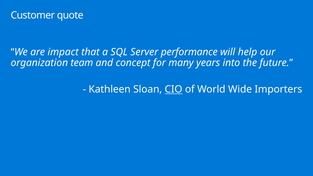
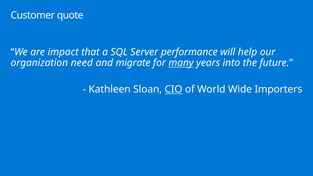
team: team -> need
concept: concept -> migrate
many underline: none -> present
